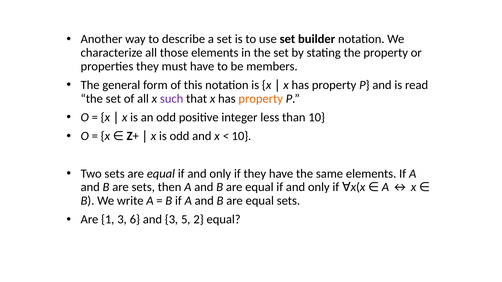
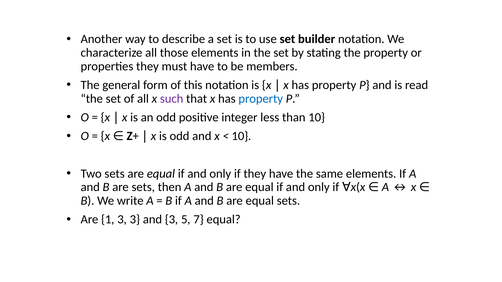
property at (261, 99) colour: orange -> blue
3 6: 6 -> 3
2: 2 -> 7
